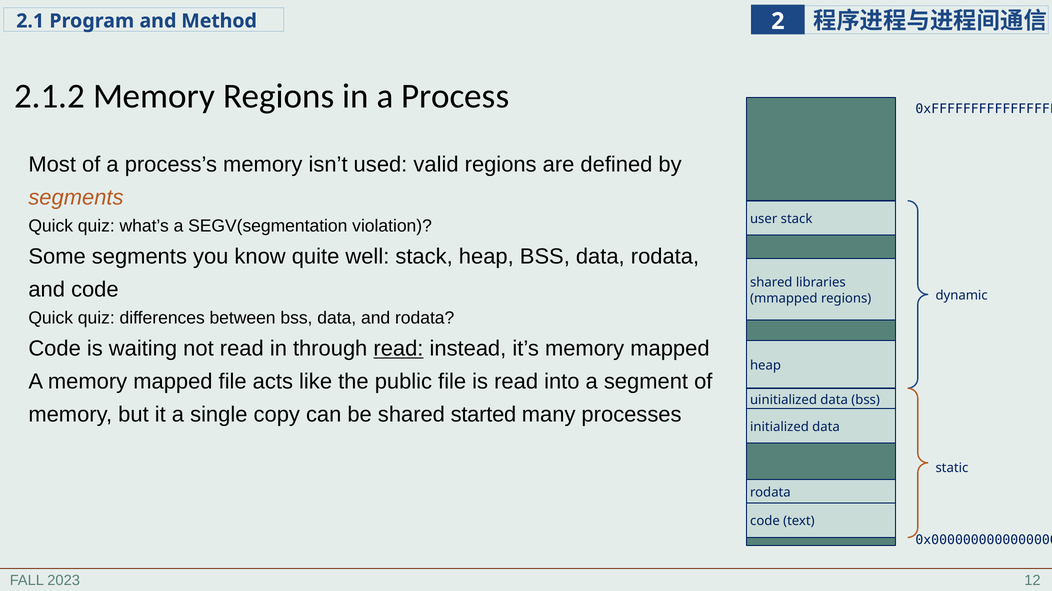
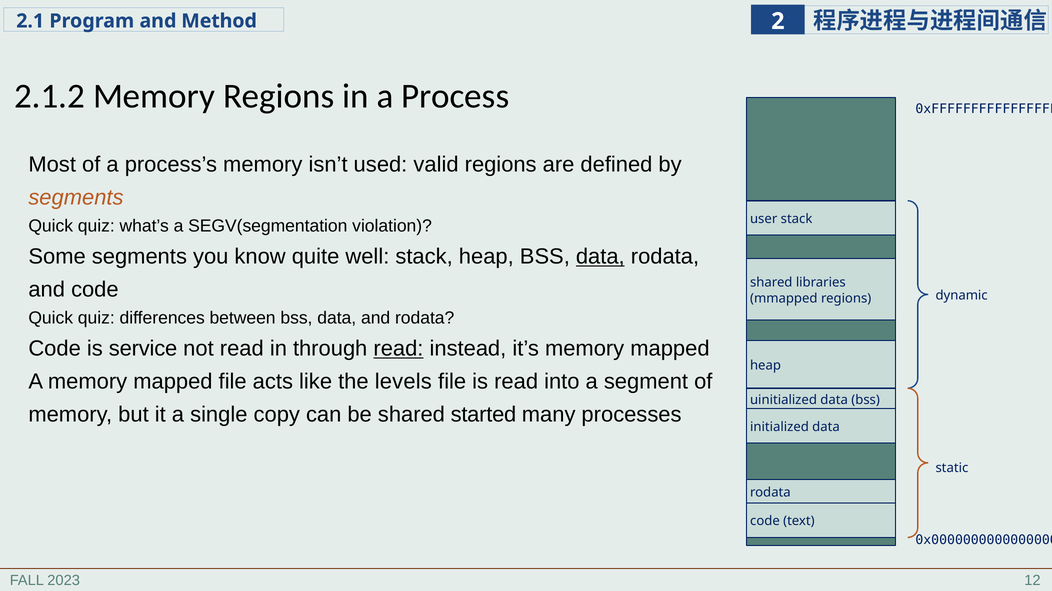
data at (600, 257) underline: none -> present
waiting: waiting -> service
public: public -> levels
